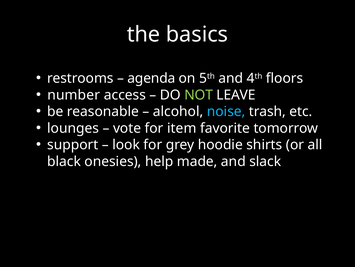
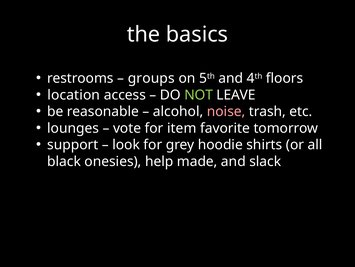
agenda: agenda -> groups
number: number -> location
noise colour: light blue -> pink
